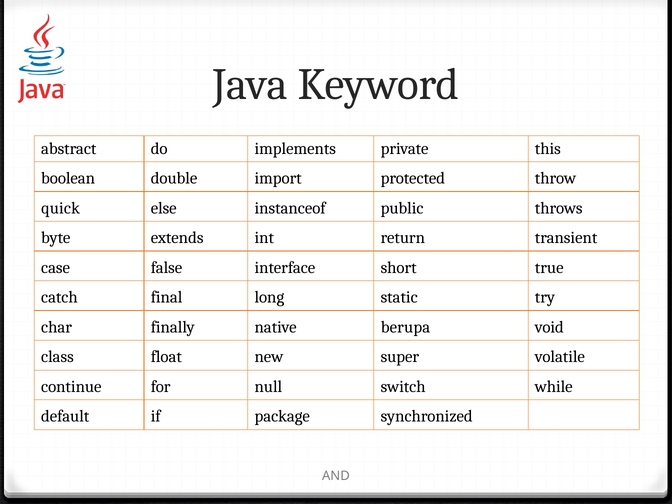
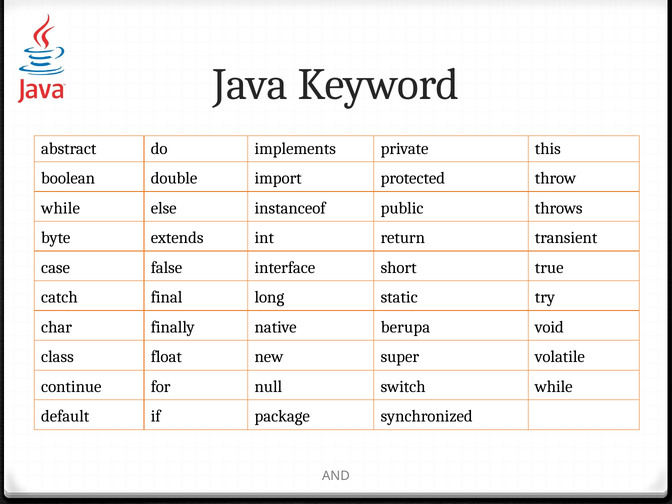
quick at (61, 208): quick -> while
